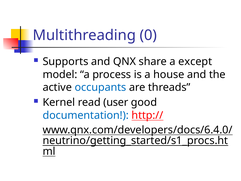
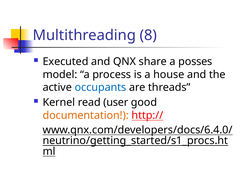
0: 0 -> 8
Supports: Supports -> Executed
except: except -> posses
documentation colour: blue -> orange
